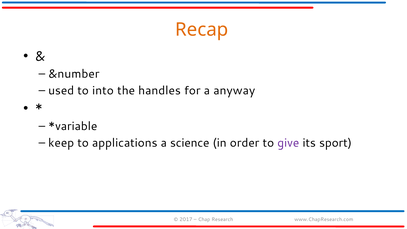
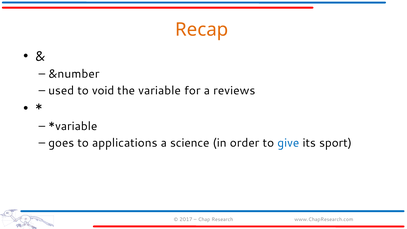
into: into -> void
handles: handles -> variable
anyway: anyway -> reviews
keep: keep -> goes
give colour: purple -> blue
